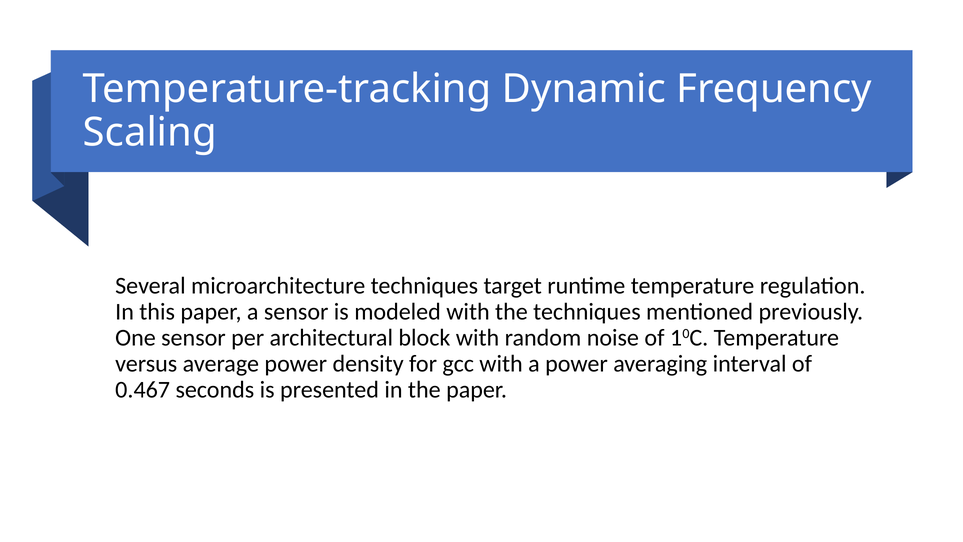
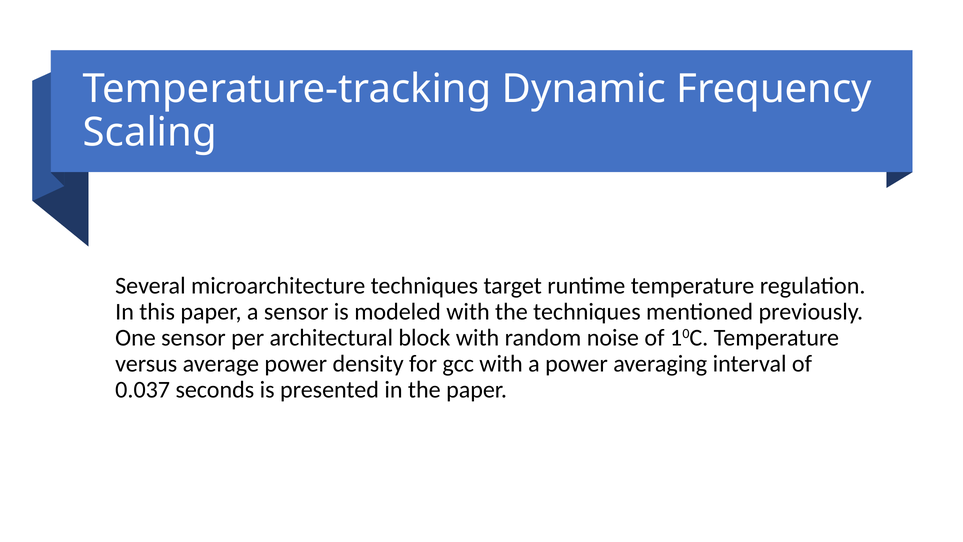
0.467: 0.467 -> 0.037
